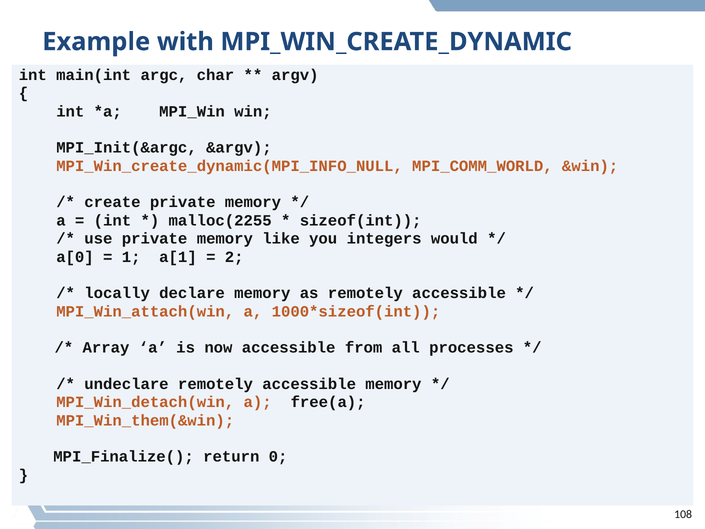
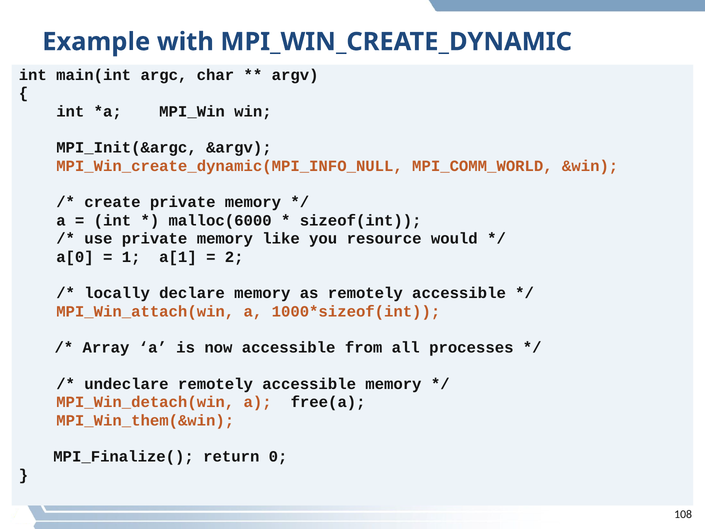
malloc(2255: malloc(2255 -> malloc(6000
integers: integers -> resource
